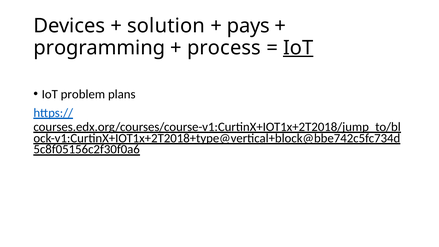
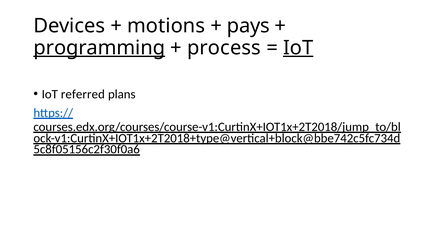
solution: solution -> motions
programming underline: none -> present
problem: problem -> referred
